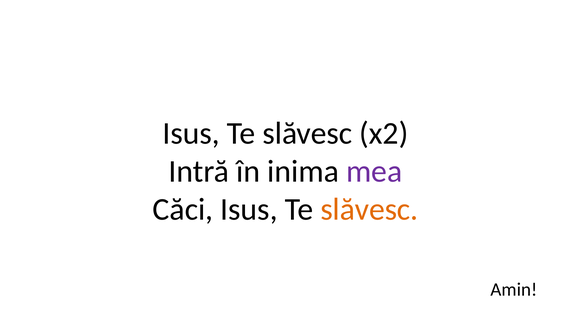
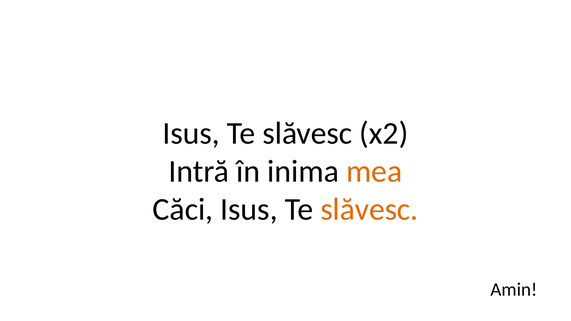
mea colour: purple -> orange
